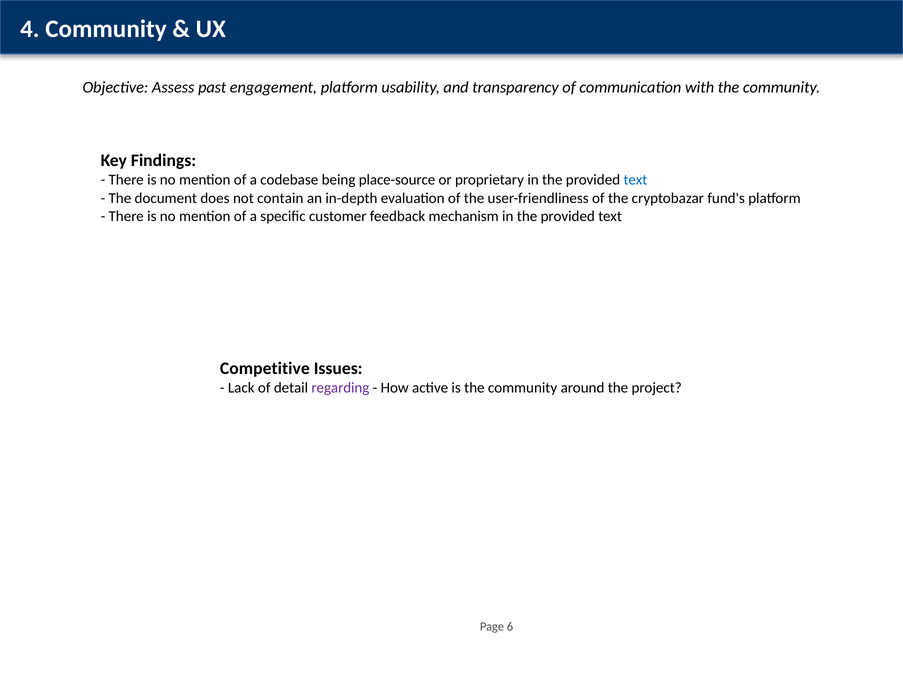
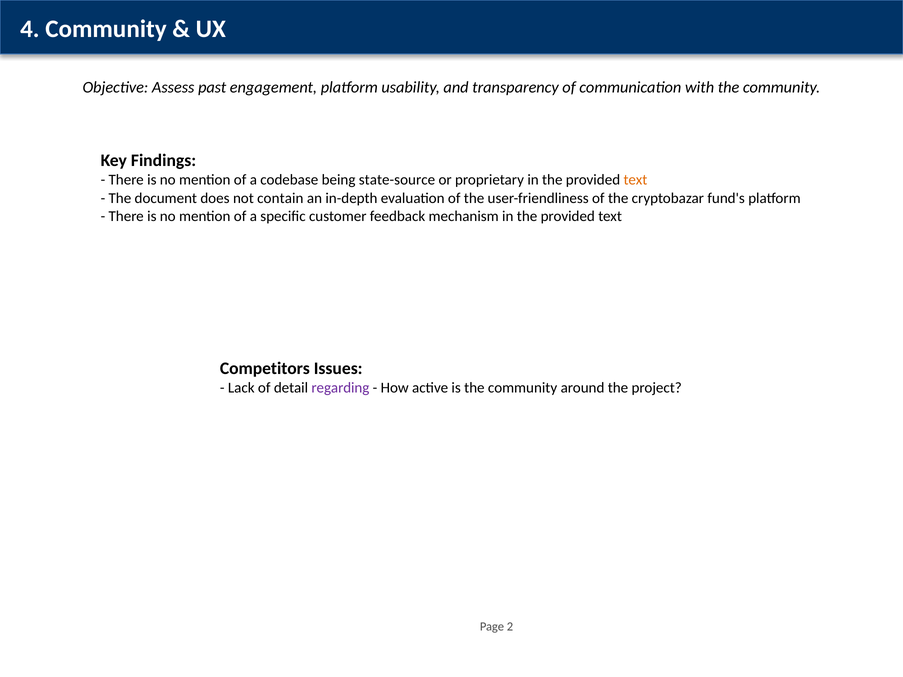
place-source: place-source -> state-source
text at (635, 180) colour: blue -> orange
Competitive: Competitive -> Competitors
6: 6 -> 2
